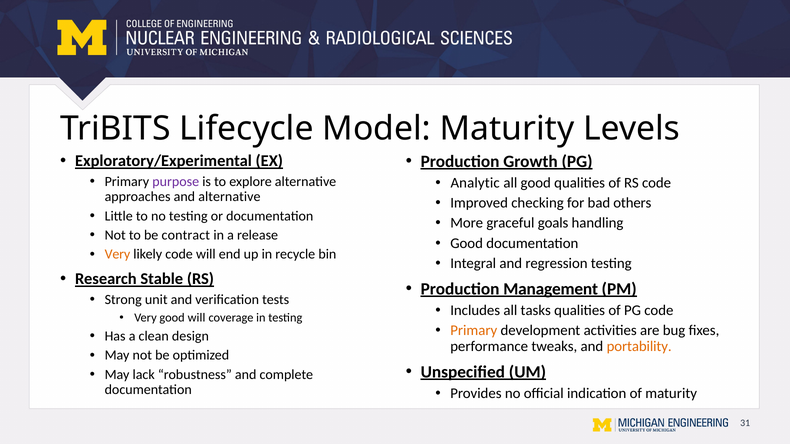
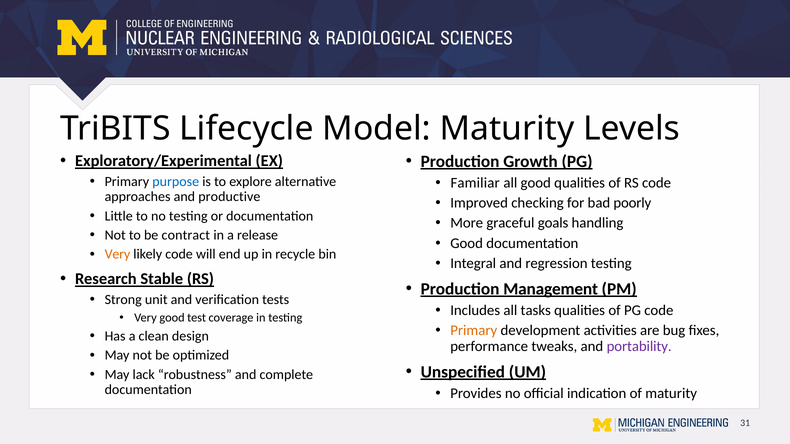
purpose colour: purple -> blue
Analytic: Analytic -> Familiar
and alternative: alternative -> productive
others: others -> poorly
good will: will -> test
portability colour: orange -> purple
